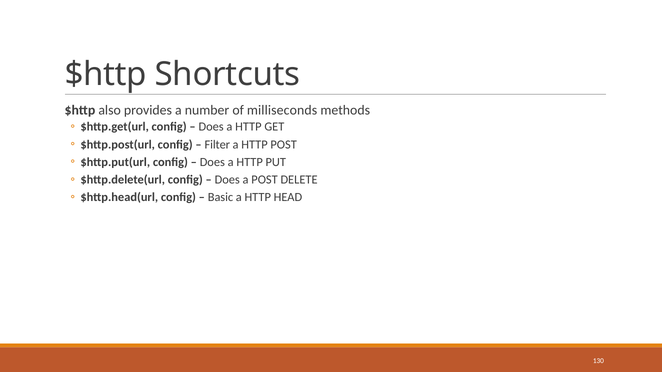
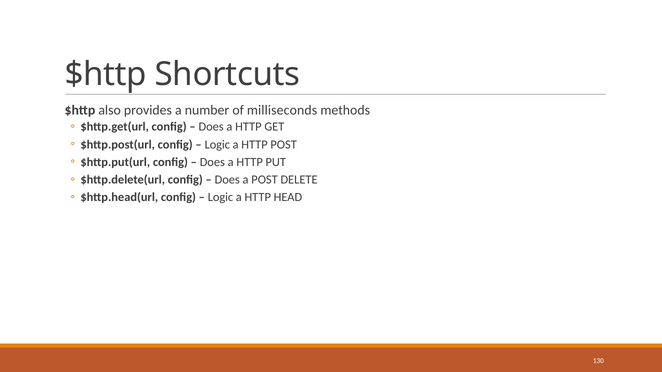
Filter at (217, 145): Filter -> Logic
Basic at (220, 197): Basic -> Logic
